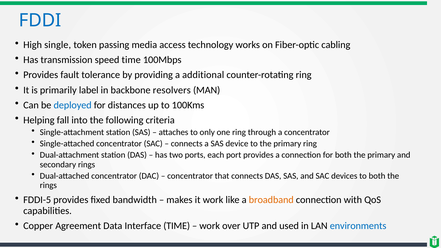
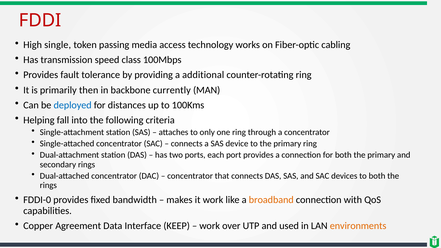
FDDI colour: blue -> red
speed time: time -> class
label: label -> then
resolvers: resolvers -> currently
FDDI-5: FDDI-5 -> FDDI-0
Interface TIME: TIME -> KEEP
environments colour: blue -> orange
